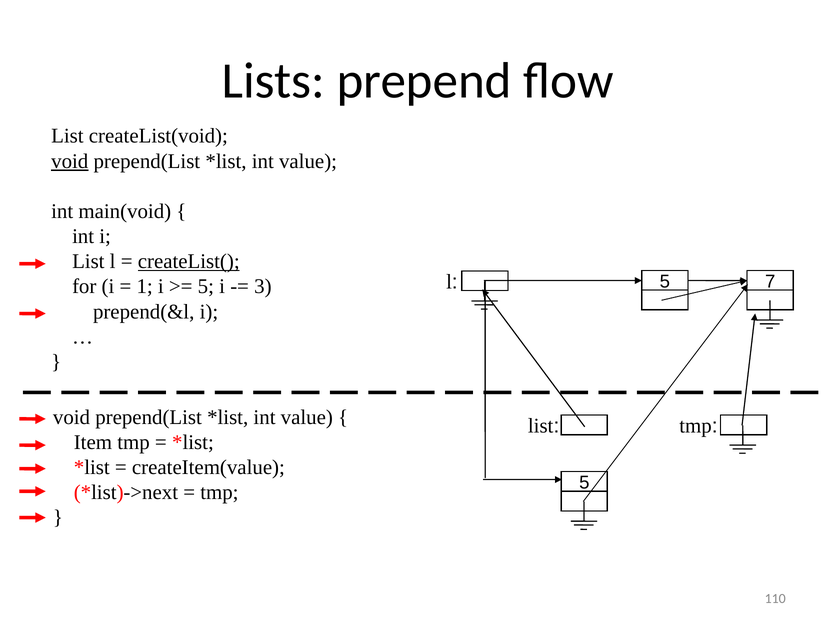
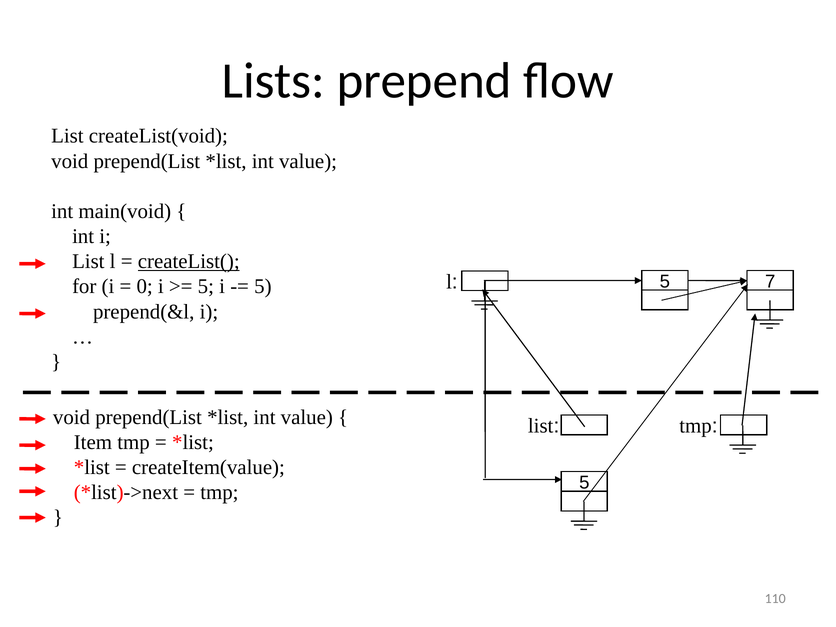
void at (70, 161) underline: present -> none
1: 1 -> 0
3 at (263, 287): 3 -> 5
